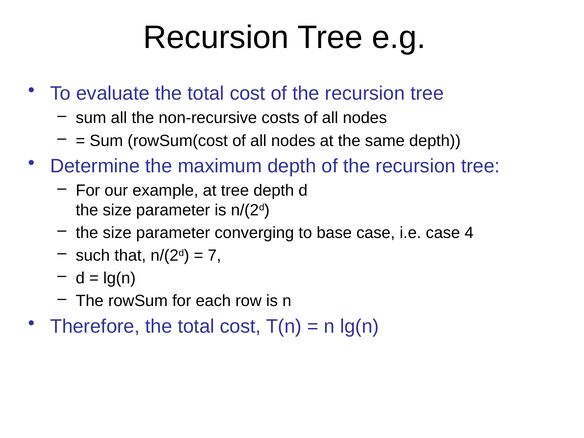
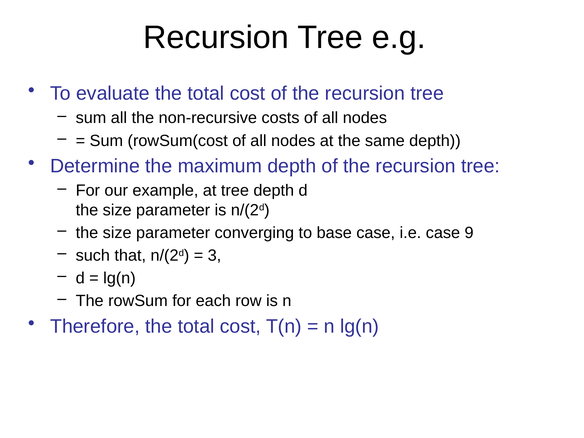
4: 4 -> 9
7: 7 -> 3
